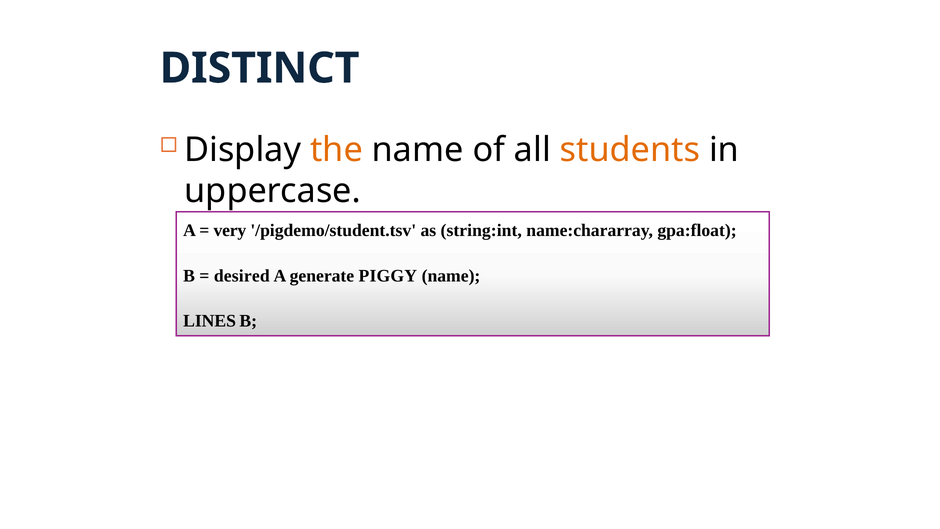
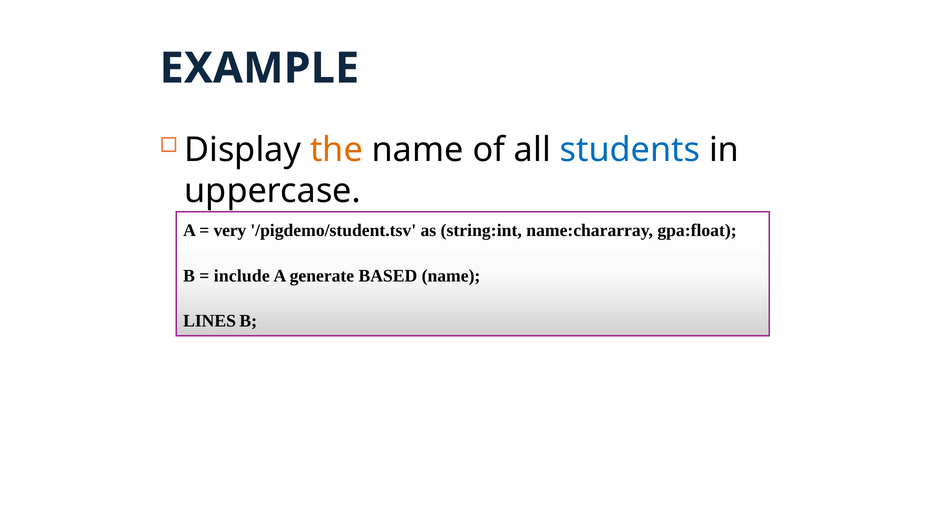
DISTINCT: DISTINCT -> EXAMPLE
students colour: orange -> blue
desired: desired -> include
PIGGY: PIGGY -> BASED
